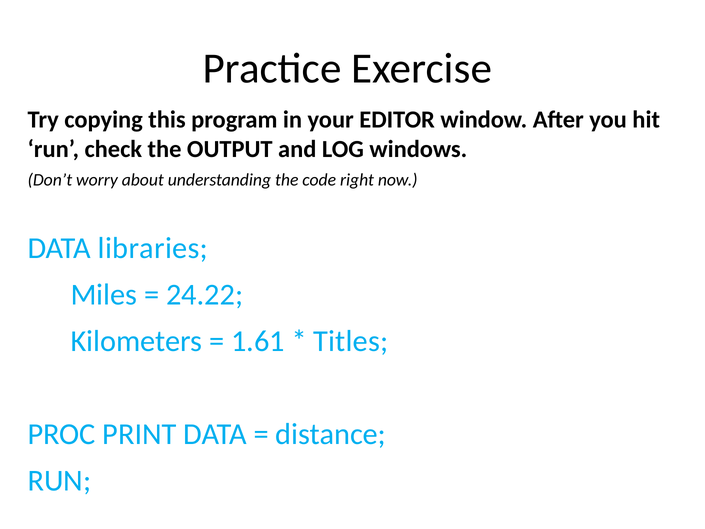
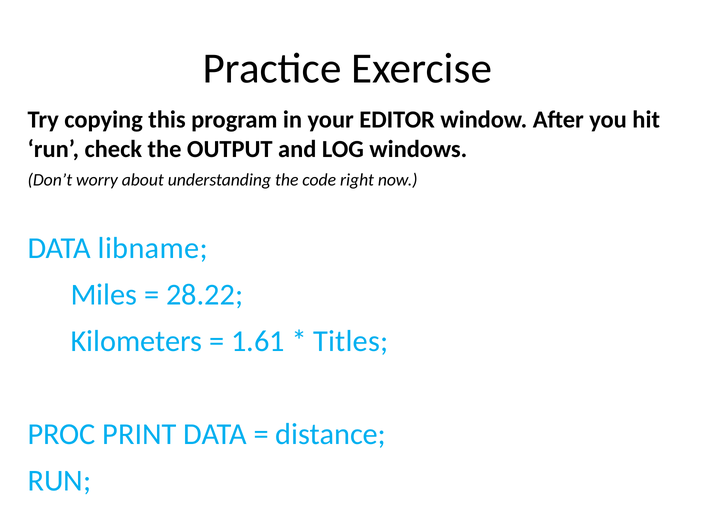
libraries: libraries -> libname
24.22: 24.22 -> 28.22
